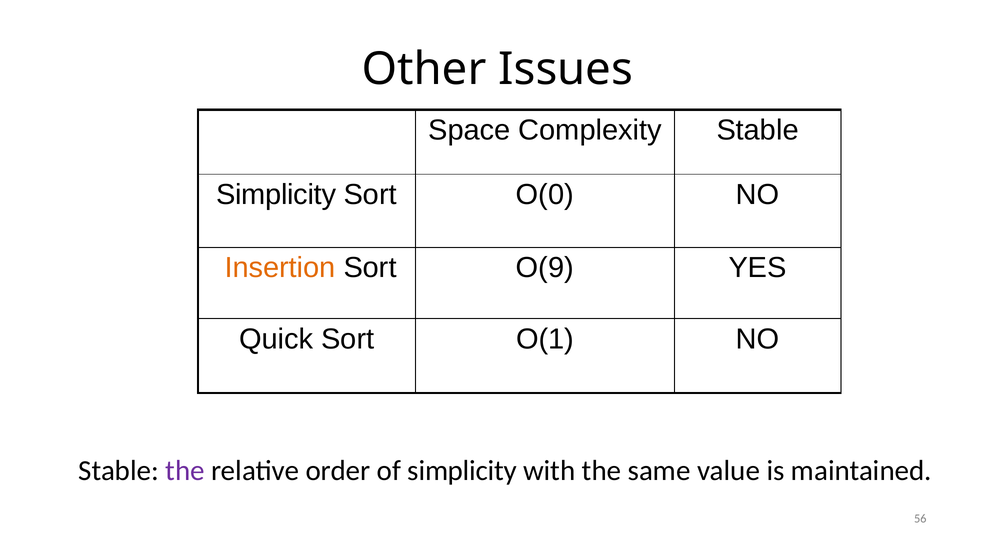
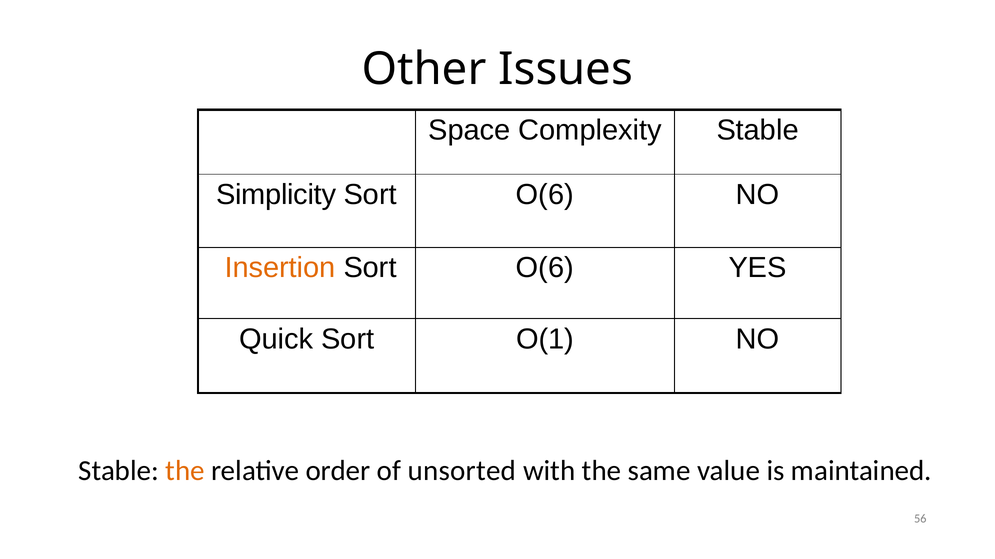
O(0 at (545, 195): O(0 -> O(6
O(9 at (545, 268): O(9 -> O(6
the at (185, 471) colour: purple -> orange
of simplicity: simplicity -> unsorted
